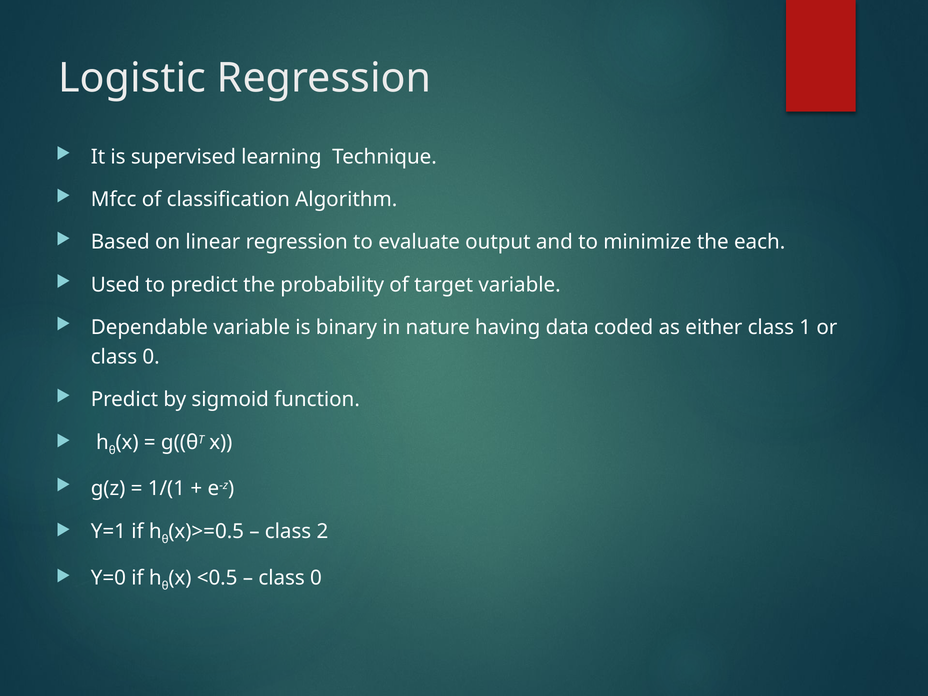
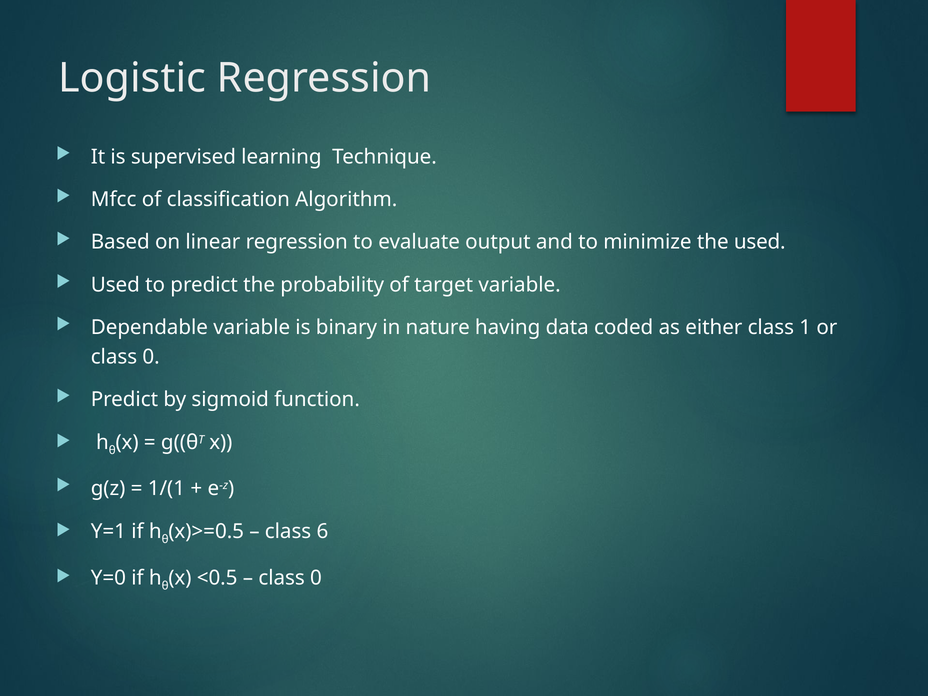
the each: each -> used
2: 2 -> 6
